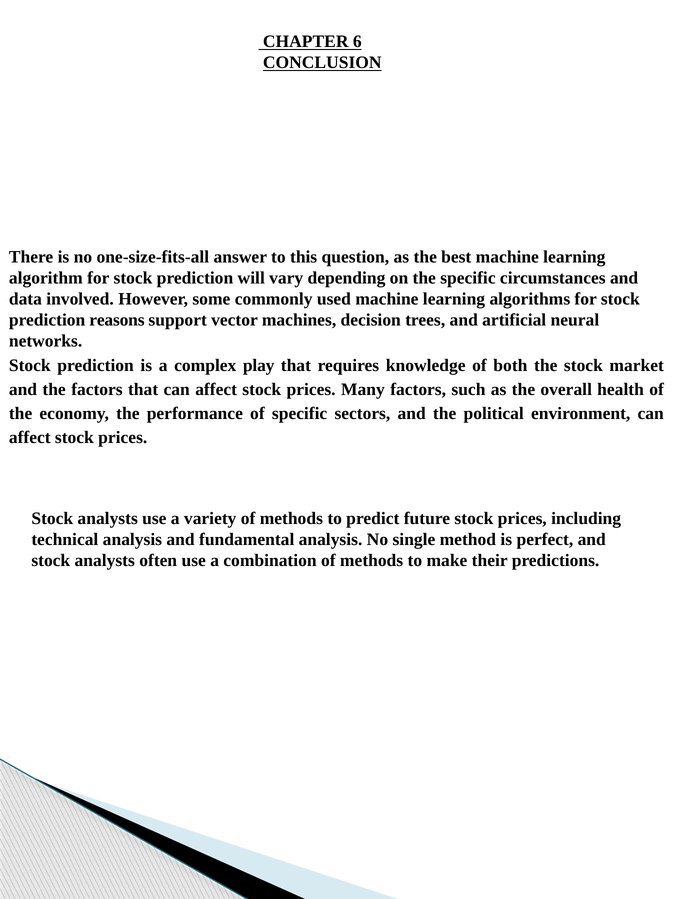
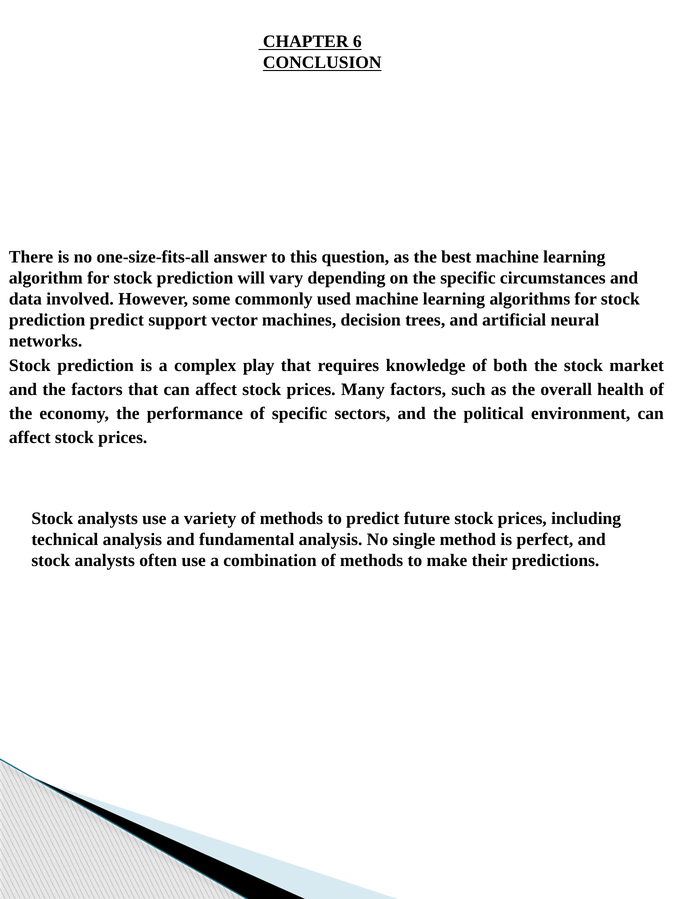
prediction reasons: reasons -> predict
